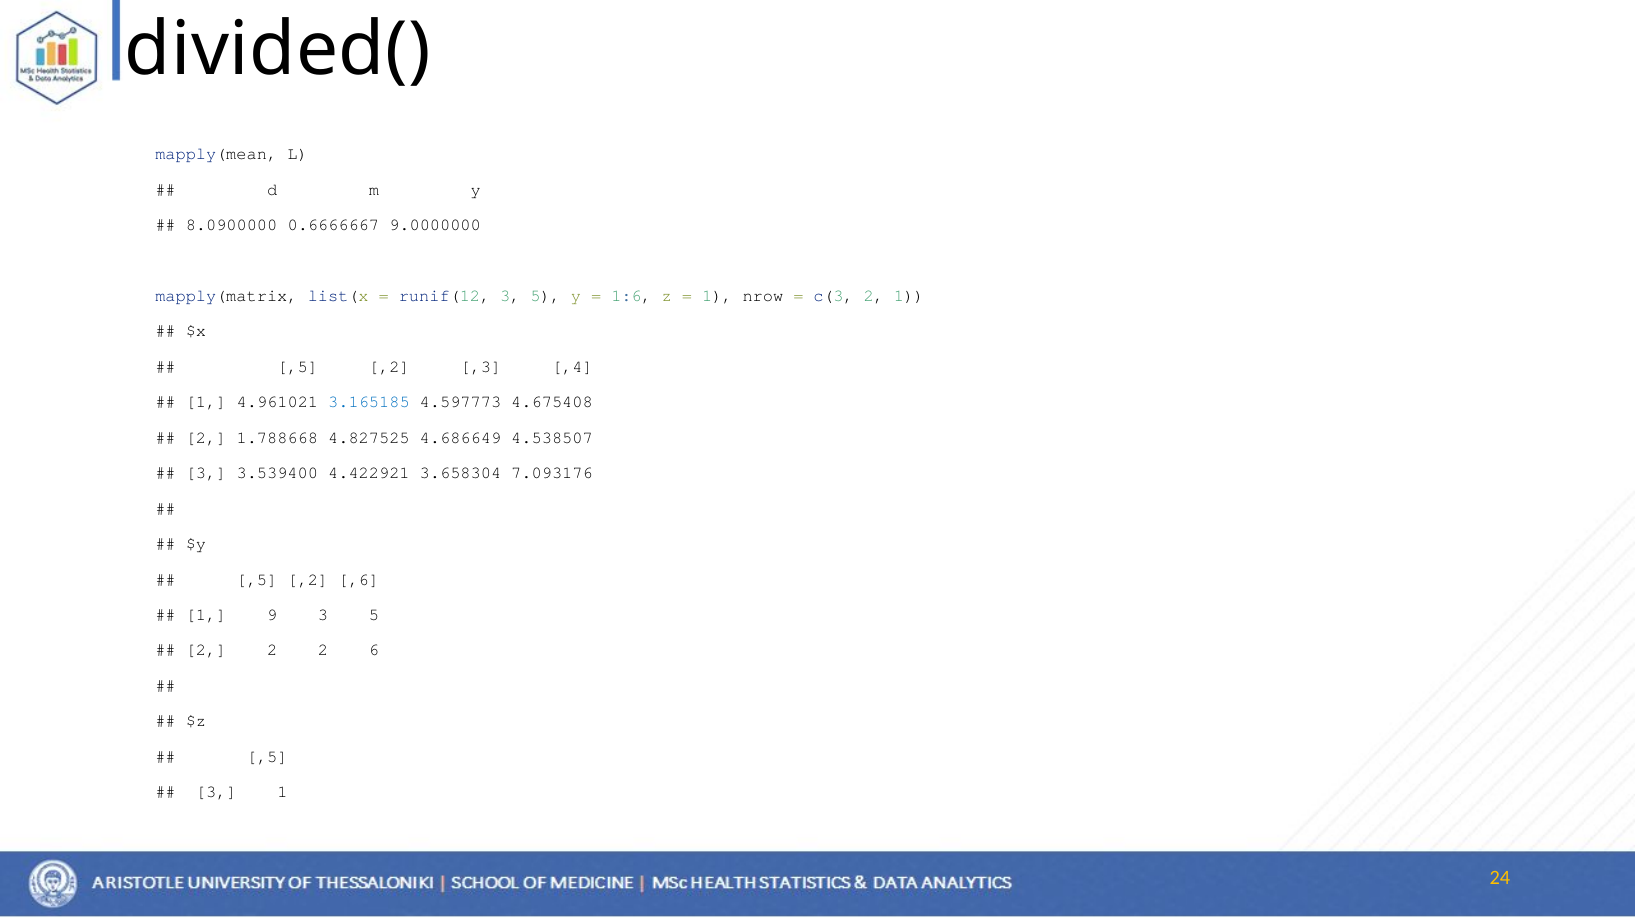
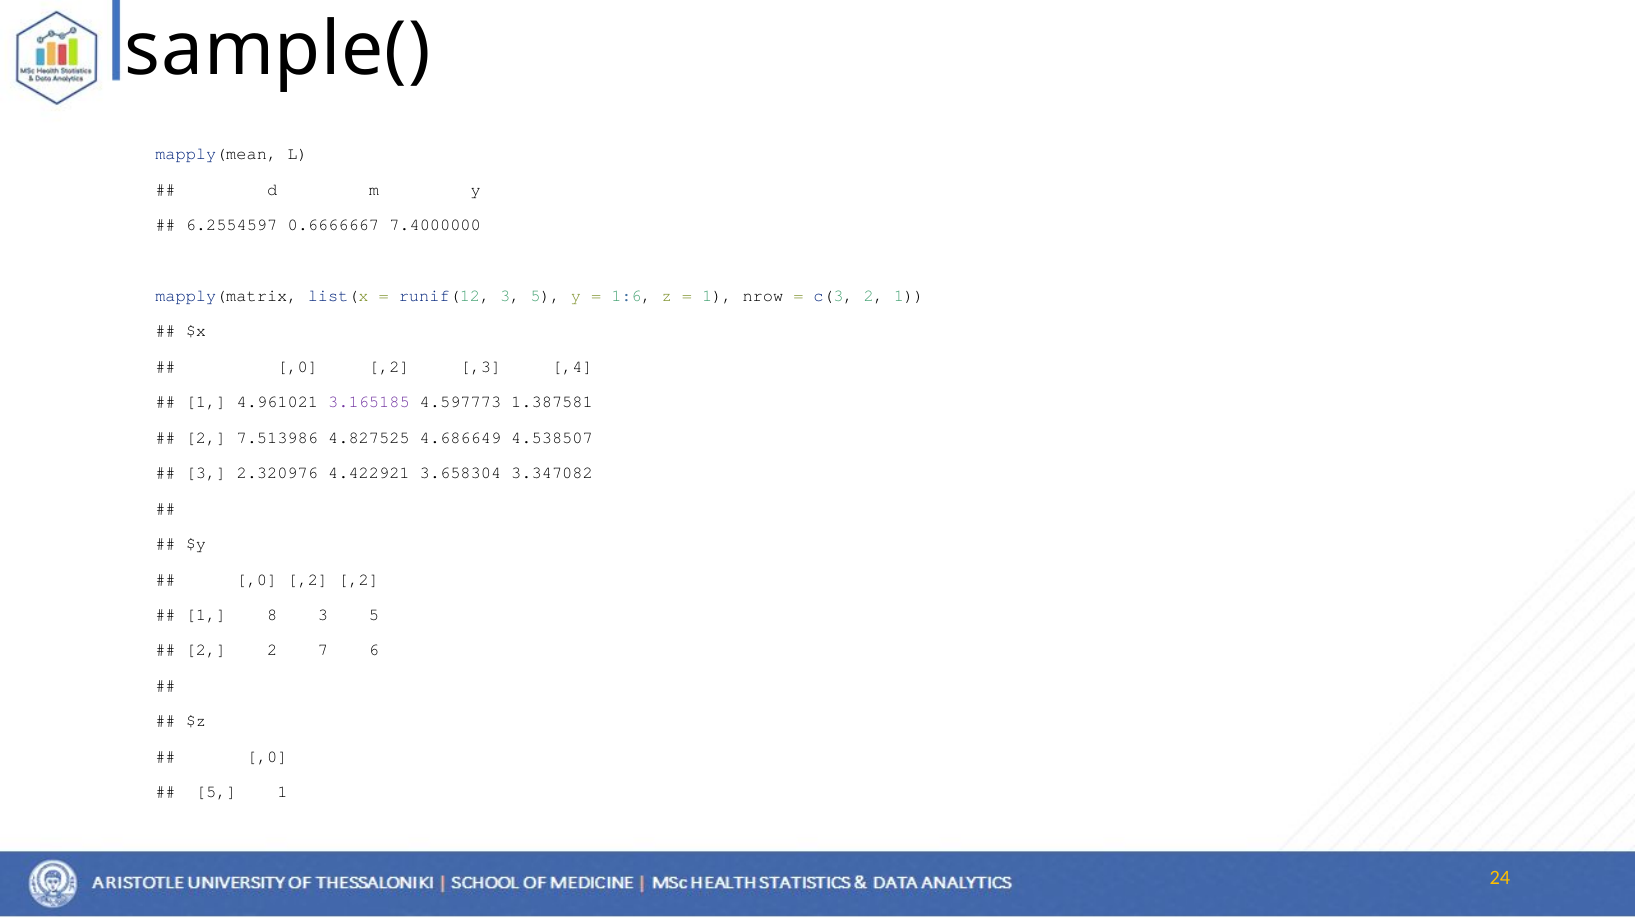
divided(: divided( -> sample(
8.0900000: 8.0900000 -> 6.2554597
9.0000000: 9.0000000 -> 7.4000000
,5 at (298, 367): ,5 -> ,0
3.165185 colour: blue -> purple
4.675408: 4.675408 -> 1.387581
1.788668: 1.788668 -> 7.513986
3.539400: 3.539400 -> 2.320976
7.093176: 7.093176 -> 3.347082
,5 at (257, 580): ,5 -> ,0
,2 ,6: ,6 -> ,2
9: 9 -> 8
2 2 2: 2 -> 7
,5 at (267, 757): ,5 -> ,0
3 at (216, 793): 3 -> 5
